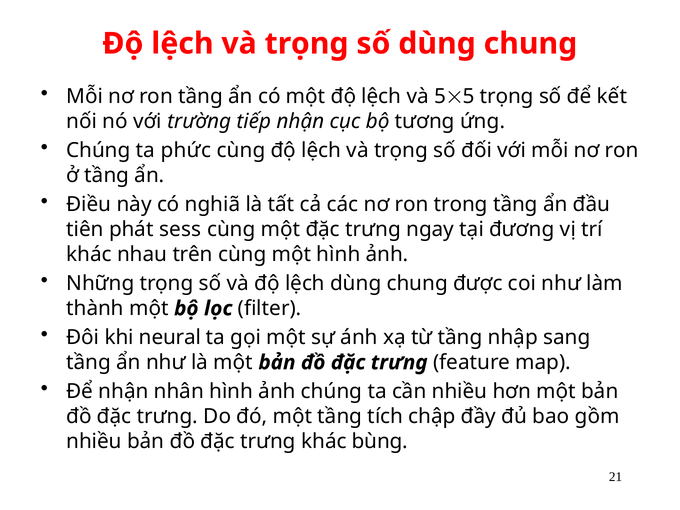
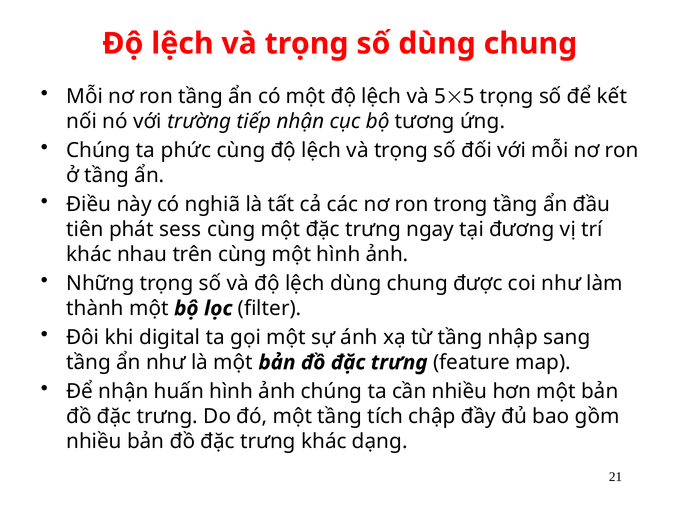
neural: neural -> digital
nhân: nhân -> huấn
bùng: bùng -> dạng
